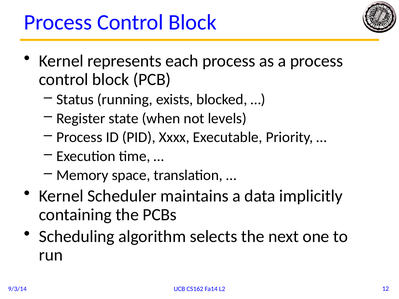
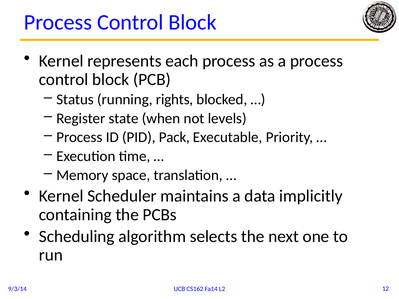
exists: exists -> rights
Xxxx: Xxxx -> Pack
